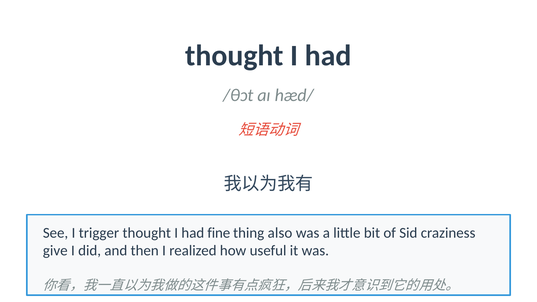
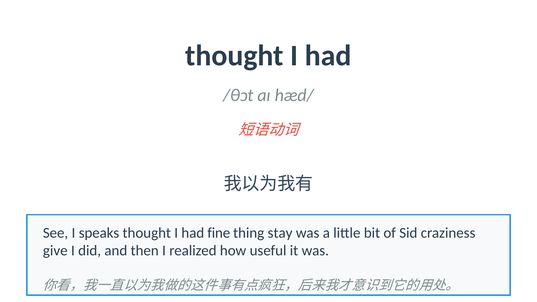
trigger: trigger -> speaks
also: also -> stay
